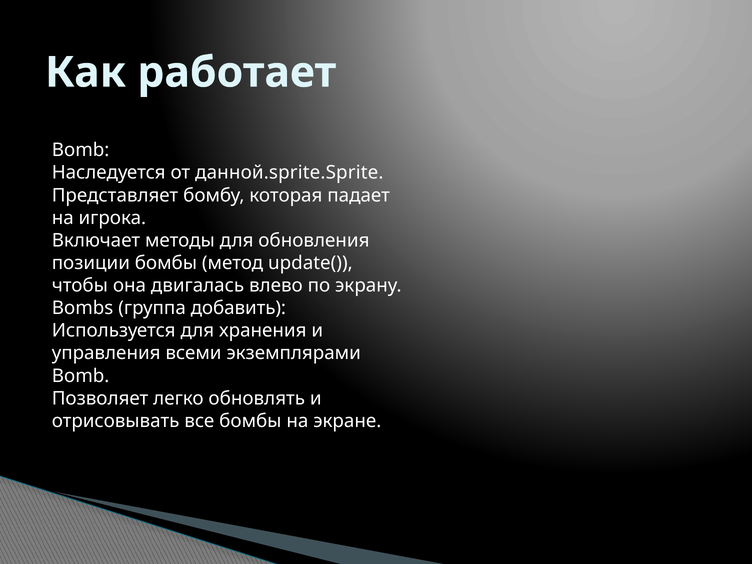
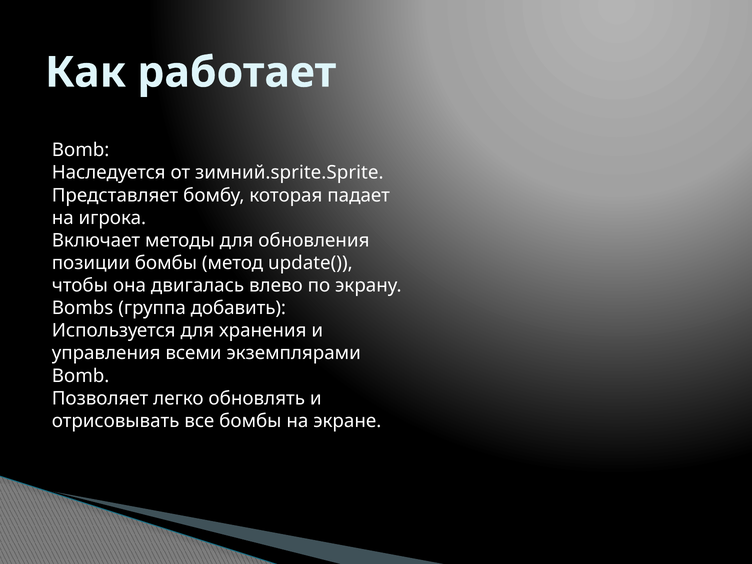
данной.sprite.Sprite: данной.sprite.Sprite -> зимний.sprite.Sprite
